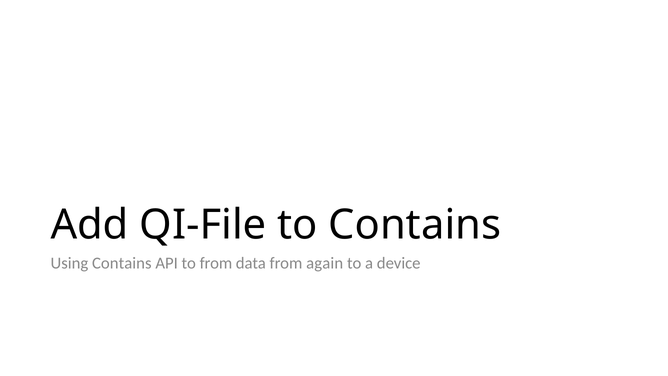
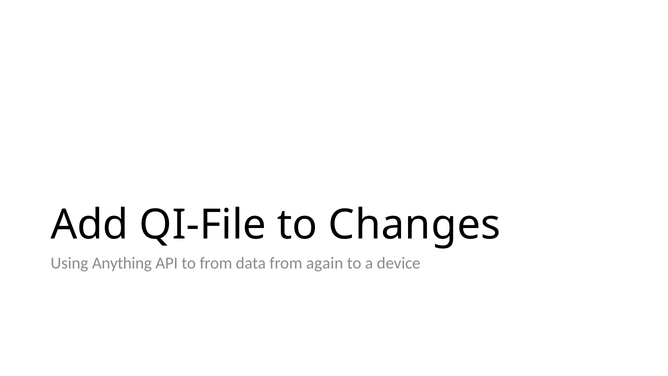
to Contains: Contains -> Changes
Using Contains: Contains -> Anything
